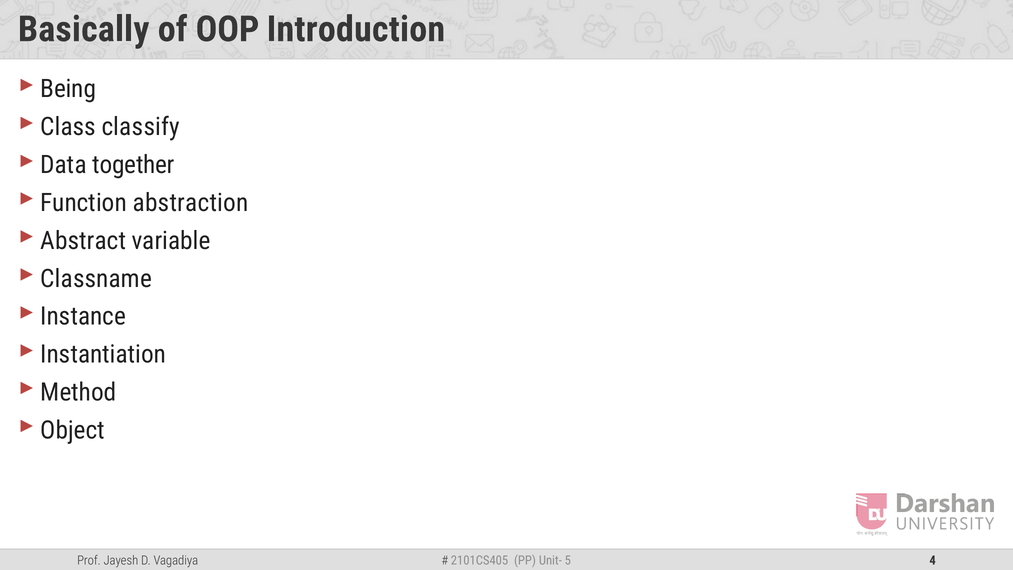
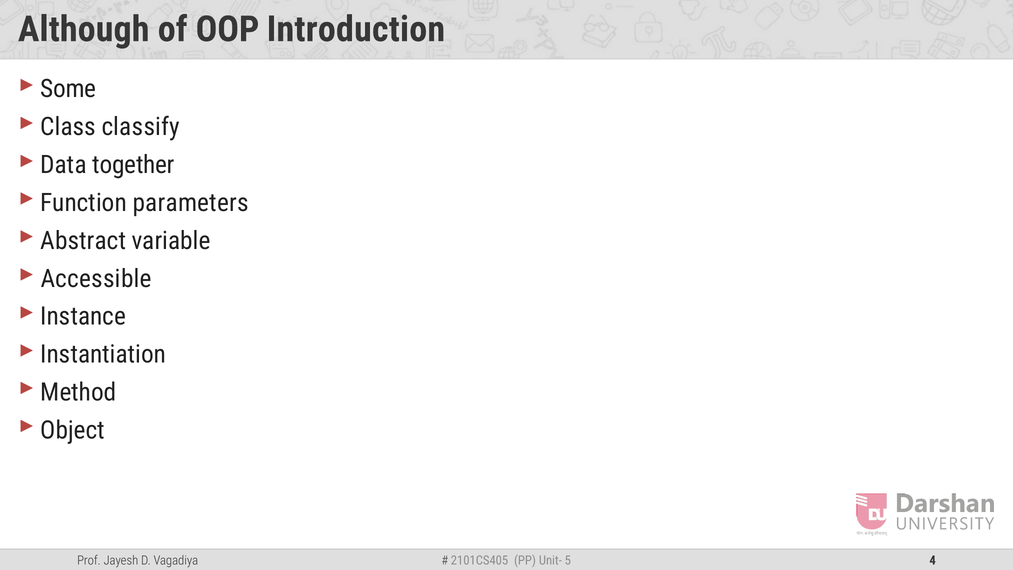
Basically: Basically -> Although
Being: Being -> Some
abstraction: abstraction -> parameters
Classname: Classname -> Accessible
